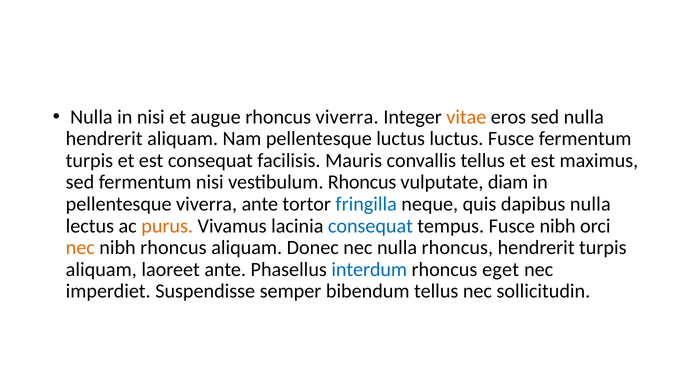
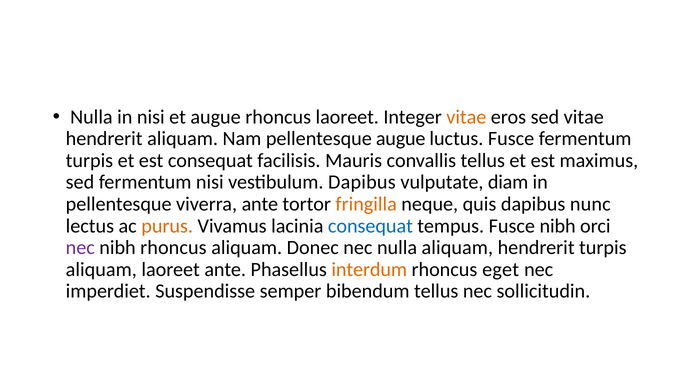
rhoncus viverra: viverra -> laoreet
sed nulla: nulla -> vitae
pellentesque luctus: luctus -> augue
vestibulum Rhoncus: Rhoncus -> Dapibus
fringilla colour: blue -> orange
dapibus nulla: nulla -> nunc
nec at (80, 248) colour: orange -> purple
nulla rhoncus: rhoncus -> aliquam
interdum colour: blue -> orange
